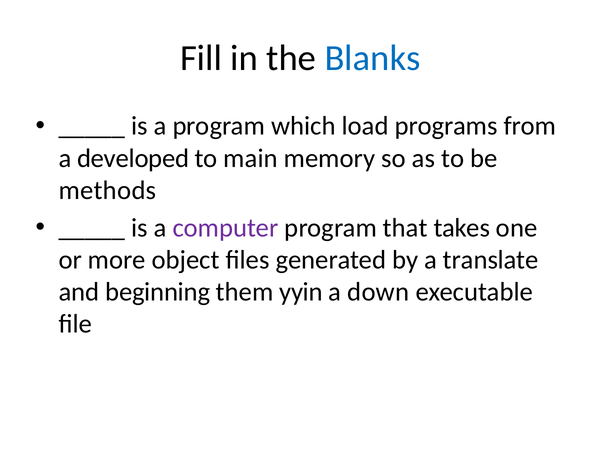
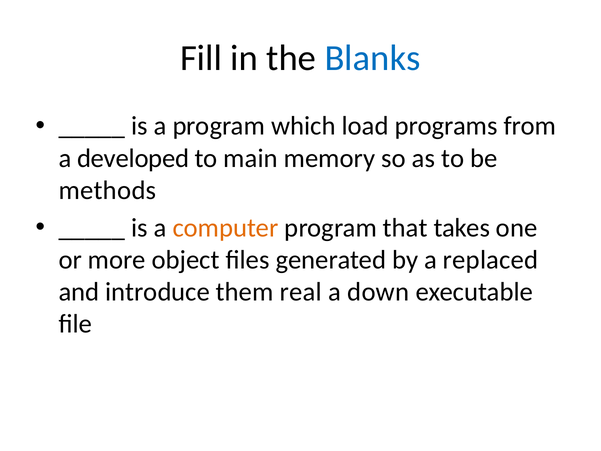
computer colour: purple -> orange
translate: translate -> replaced
beginning: beginning -> introduce
yyin: yyin -> real
